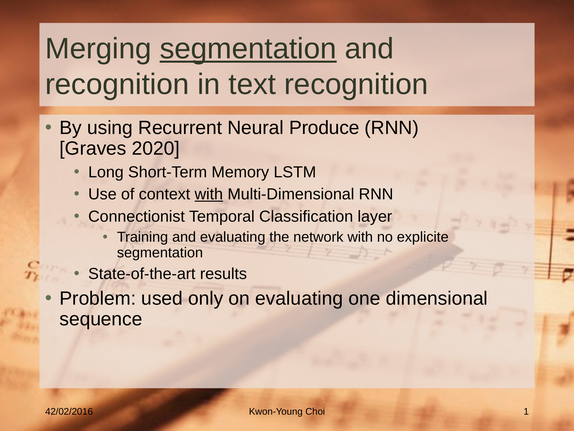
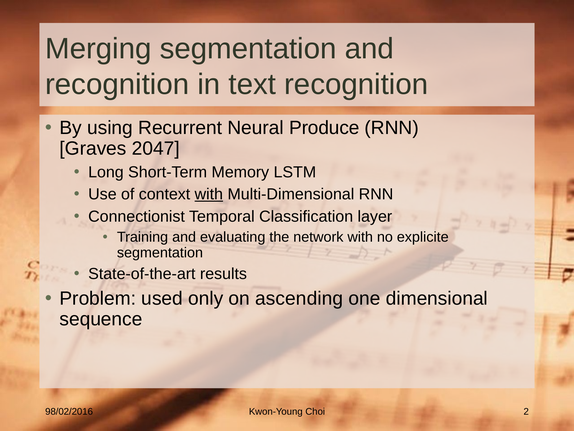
segmentation at (248, 49) underline: present -> none
2020: 2020 -> 2047
on evaluating: evaluating -> ascending
42/02/2016: 42/02/2016 -> 98/02/2016
1: 1 -> 2
